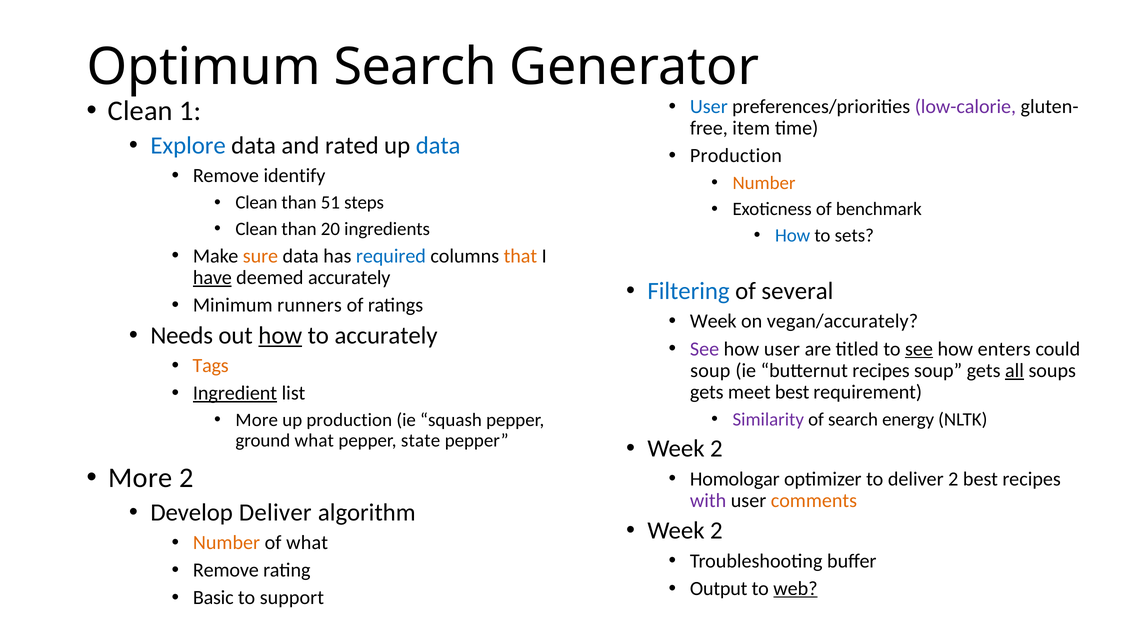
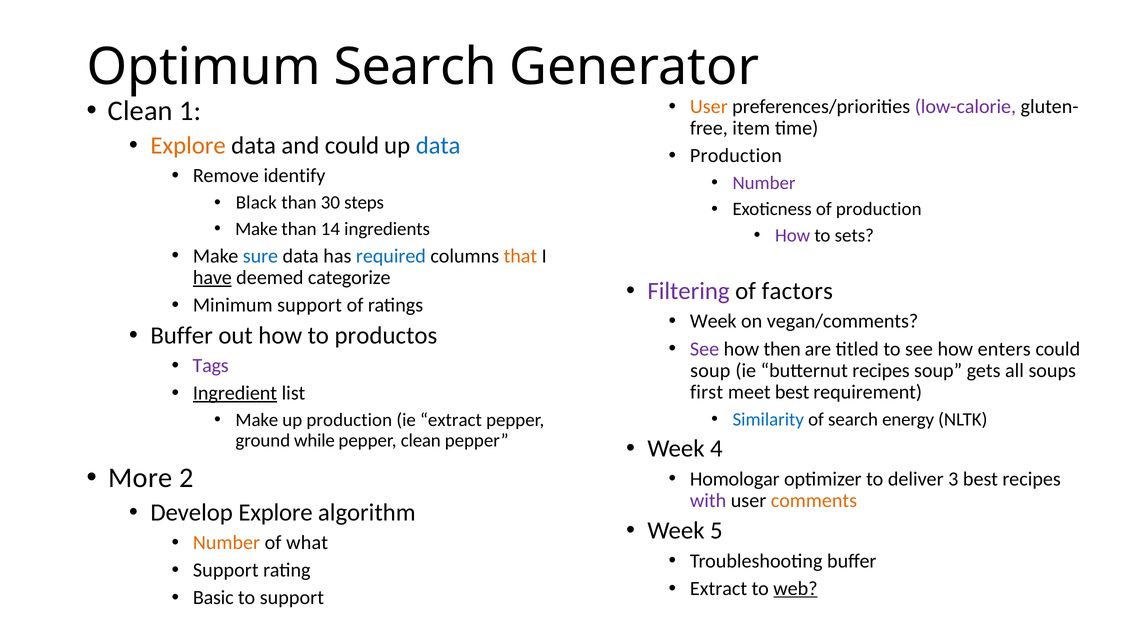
User at (709, 107) colour: blue -> orange
Explore at (188, 146) colour: blue -> orange
and rated: rated -> could
Number at (764, 183) colour: orange -> purple
Clean at (256, 203): Clean -> Black
51: 51 -> 30
of benchmark: benchmark -> production
Clean at (256, 229): Clean -> Make
20: 20 -> 14
How at (793, 236) colour: blue -> purple
sure colour: orange -> blue
deemed accurately: accurately -> categorize
Filtering colour: blue -> purple
several: several -> factors
Minimum runners: runners -> support
vegan/accurately: vegan/accurately -> vegan/comments
Needs at (182, 336): Needs -> Buffer
how at (280, 336) underline: present -> none
to accurately: accurately -> productos
how user: user -> then
see at (919, 349) underline: present -> none
Tags colour: orange -> purple
all underline: present -> none
gets at (707, 393): gets -> first
Similarity colour: purple -> blue
More at (257, 420): More -> Make
ie squash: squash -> extract
ground what: what -> while
pepper state: state -> clean
2 at (716, 449): 2 -> 4
deliver 2: 2 -> 3
Develop Deliver: Deliver -> Explore
2 at (716, 531): 2 -> 5
Remove at (226, 570): Remove -> Support
Output at (719, 589): Output -> Extract
